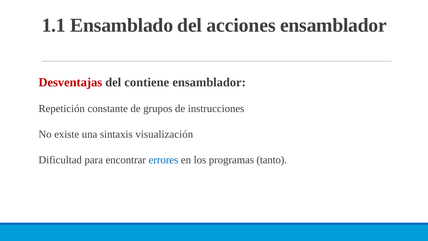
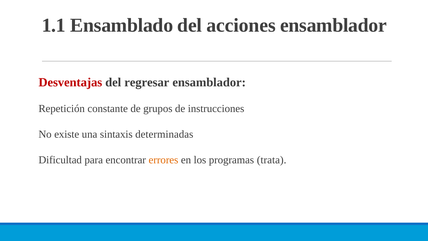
contiene: contiene -> regresar
visualización: visualización -> determinadas
errores colour: blue -> orange
tanto: tanto -> trata
